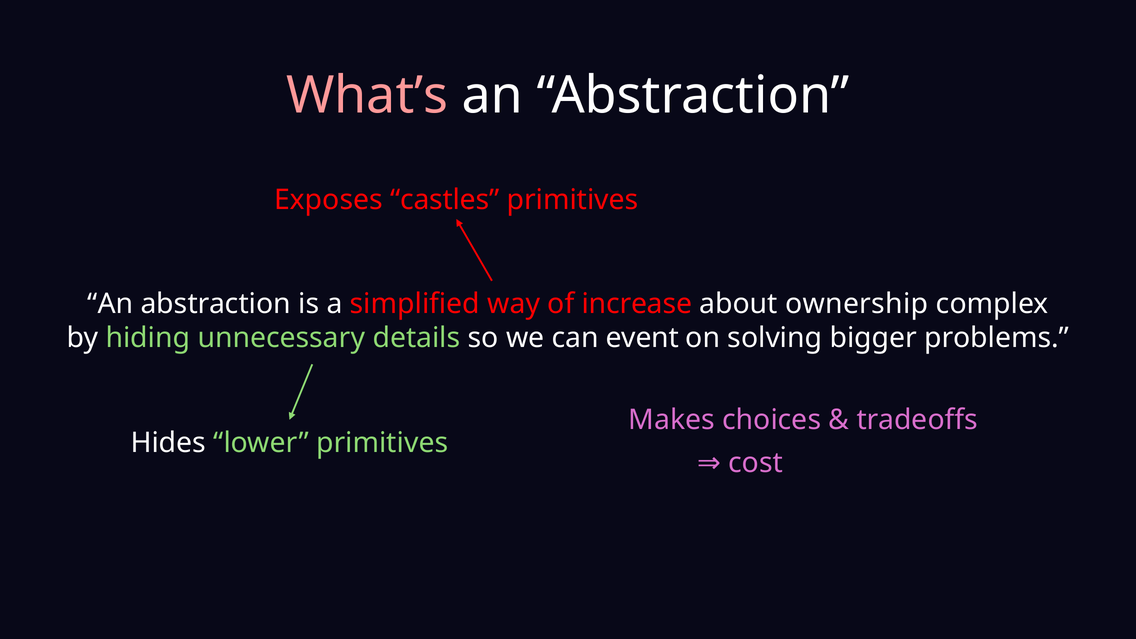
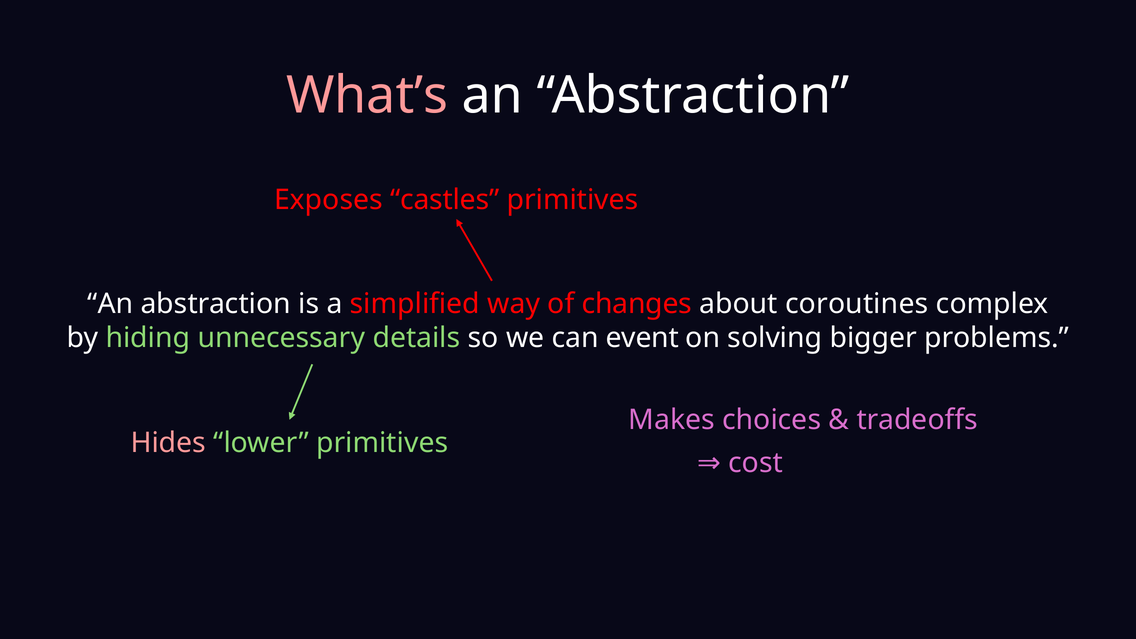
increase: increase -> changes
ownership: ownership -> coroutines
Hides colour: white -> pink
